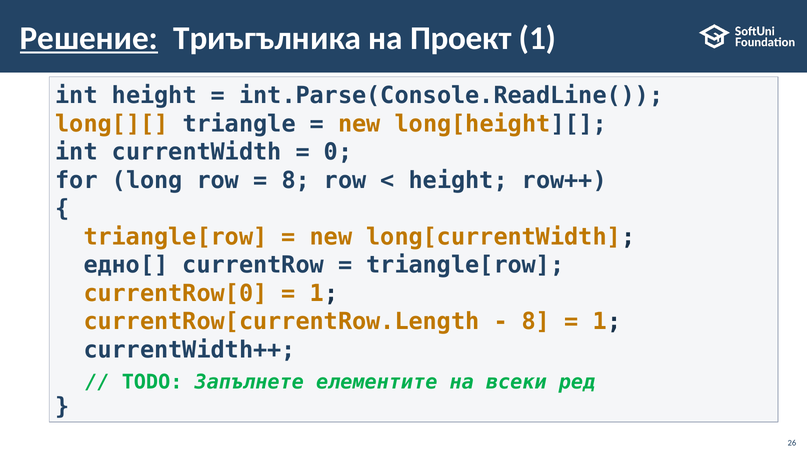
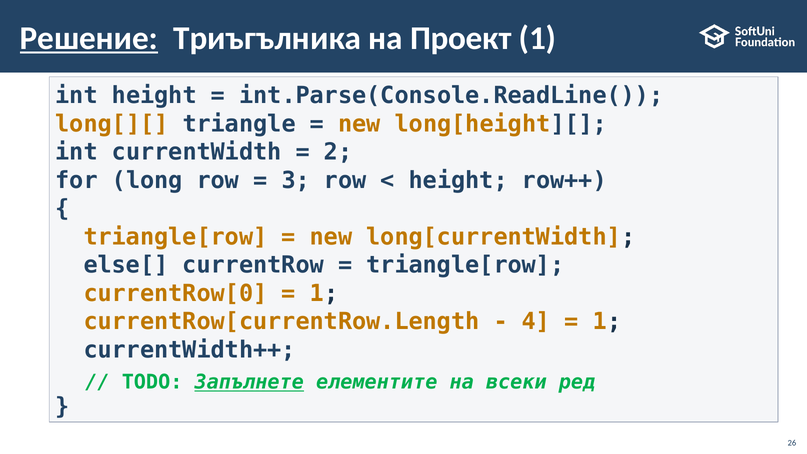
0: 0 -> 2
8 at (296, 180): 8 -> 3
едно[: едно[ -> else[
8 at (536, 322): 8 -> 4
Запълнете underline: none -> present
